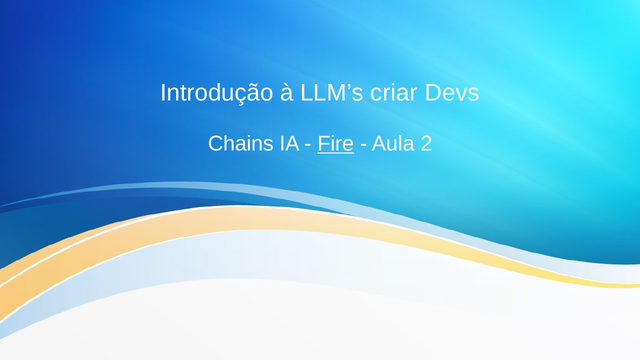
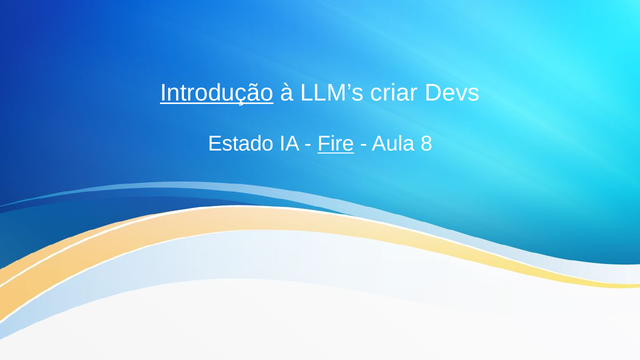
Introdução underline: none -> present
Chains: Chains -> Estado
2: 2 -> 8
